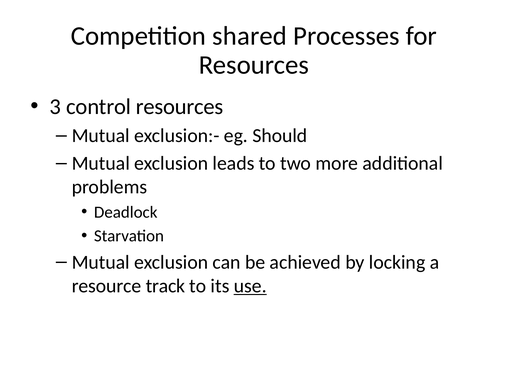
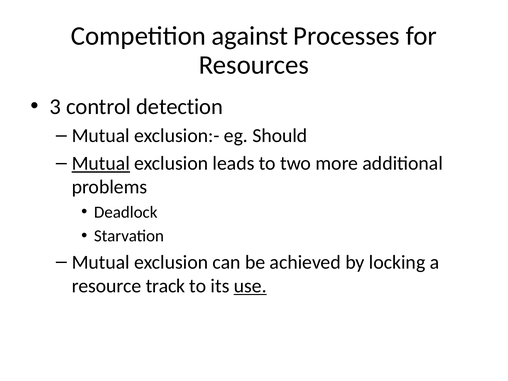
shared: shared -> against
control resources: resources -> detection
Mutual at (101, 163) underline: none -> present
